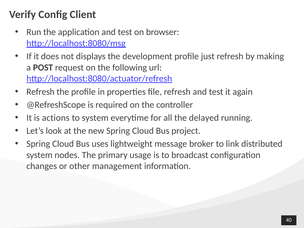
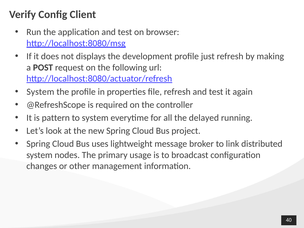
Refresh at (40, 92): Refresh -> System
actions: actions -> pattern
